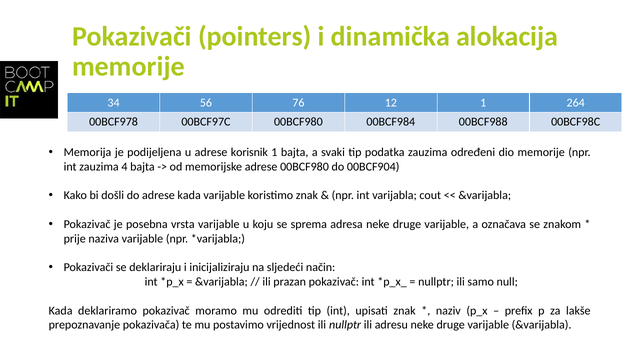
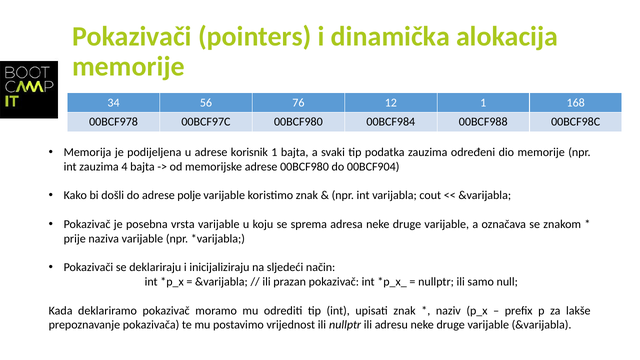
264: 264 -> 168
adrese kada: kada -> polje
